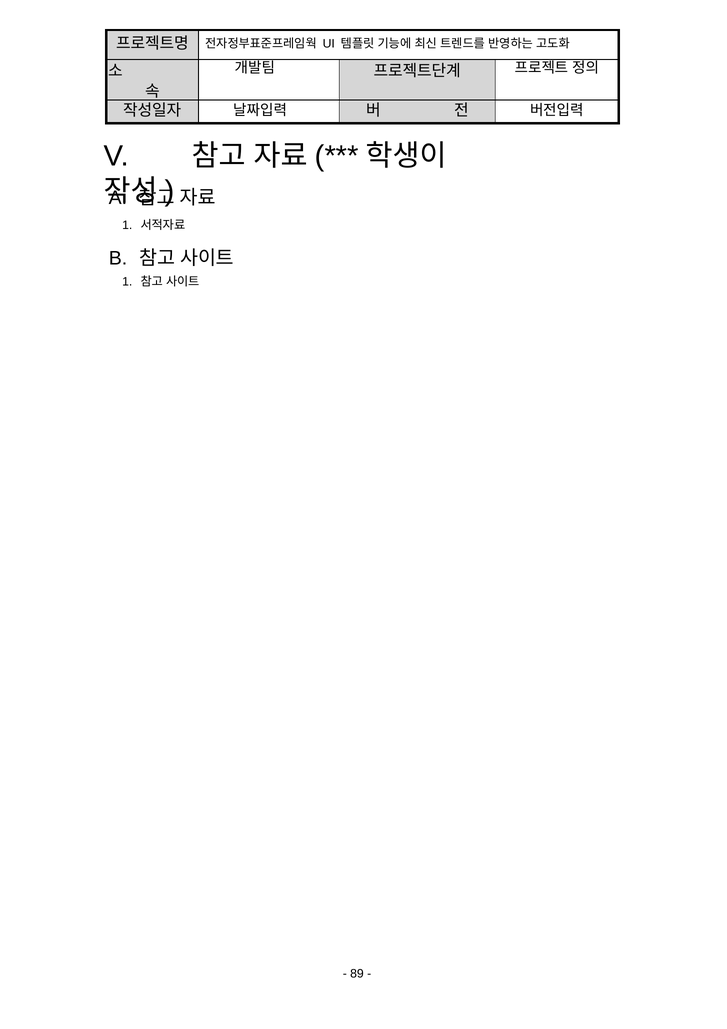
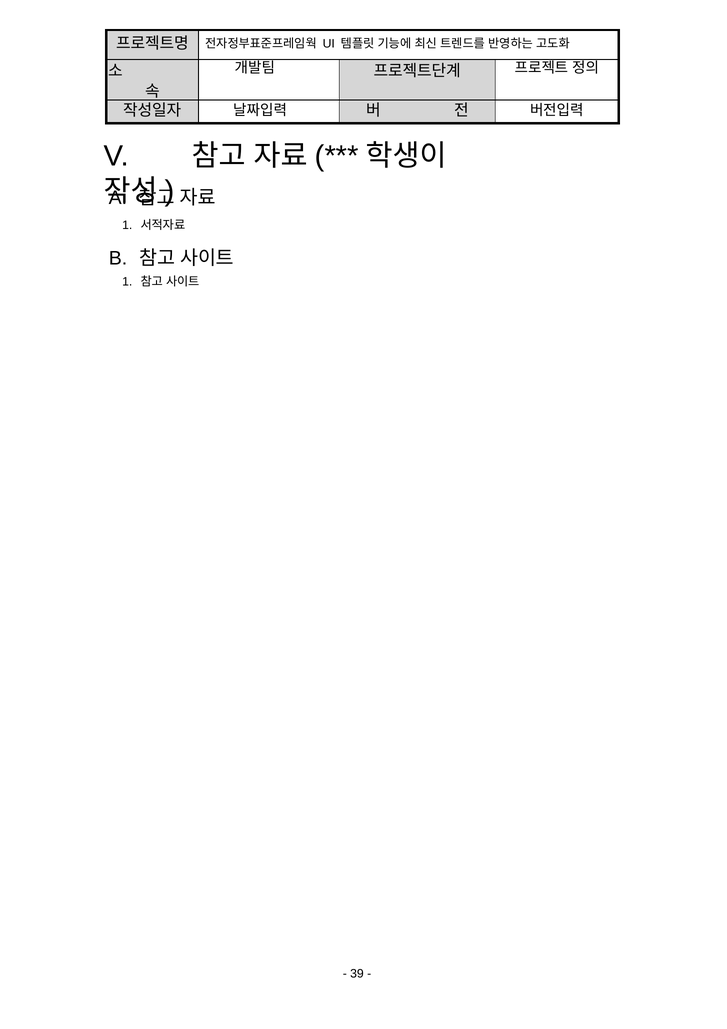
89: 89 -> 39
